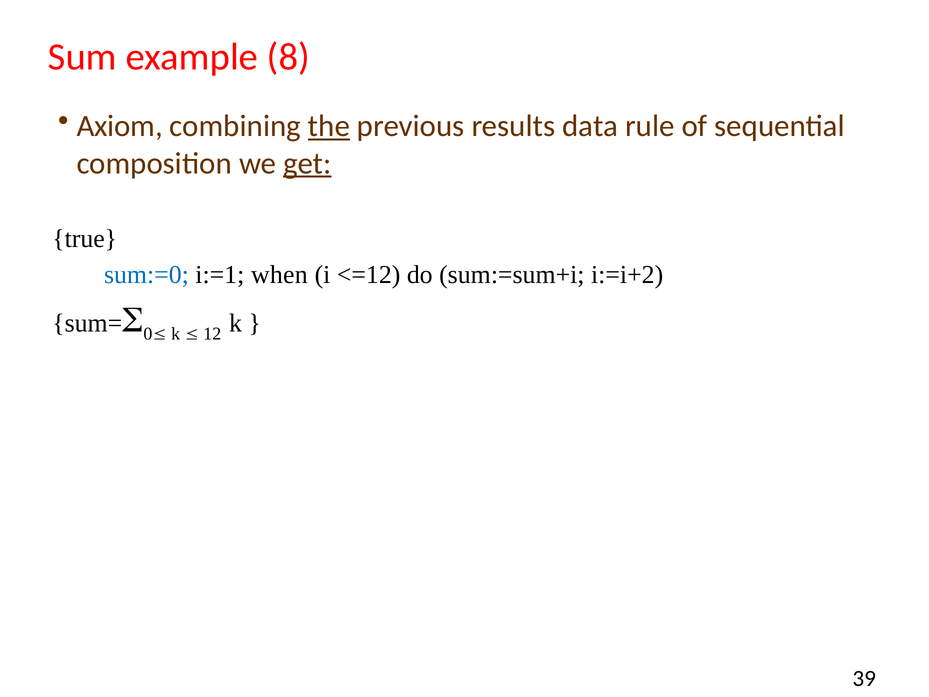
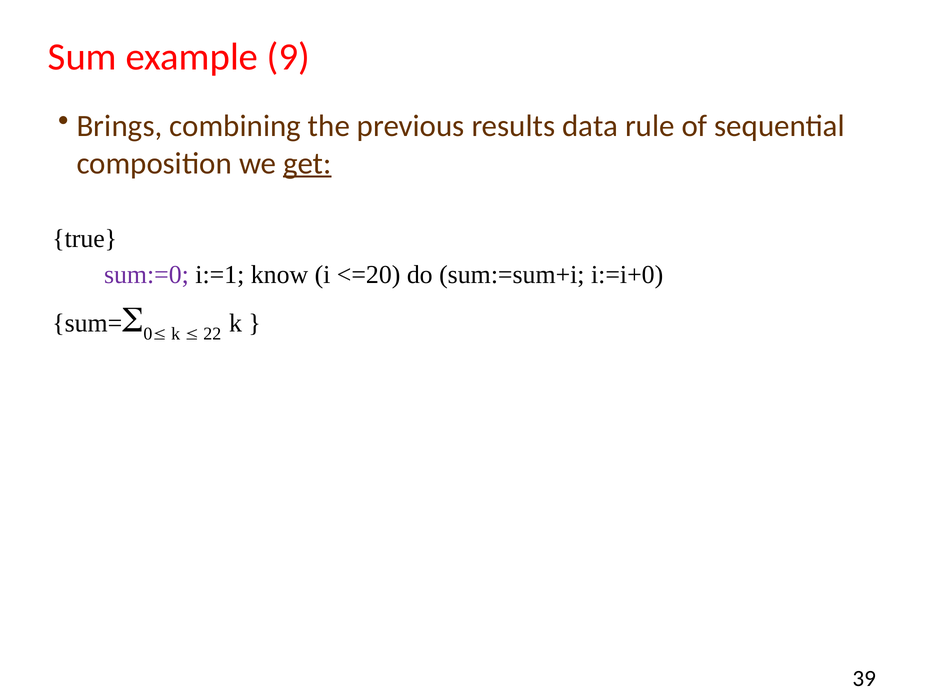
8: 8 -> 9
Axiom: Axiom -> Brings
the underline: present -> none
sum:=0 colour: blue -> purple
when: when -> know
<=12: <=12 -> <=20
i:=i+2: i:=i+2 -> i:=i+0
12: 12 -> 22
